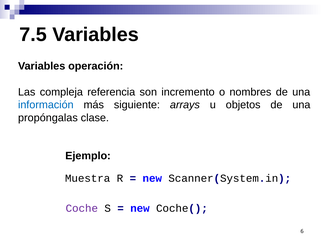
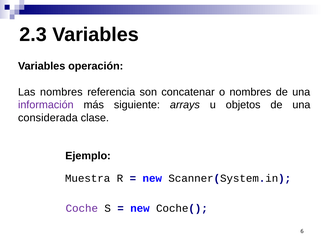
7.5: 7.5 -> 2.3
Las compleja: compleja -> nombres
incremento: incremento -> concatenar
información colour: blue -> purple
propóngalas: propóngalas -> considerada
